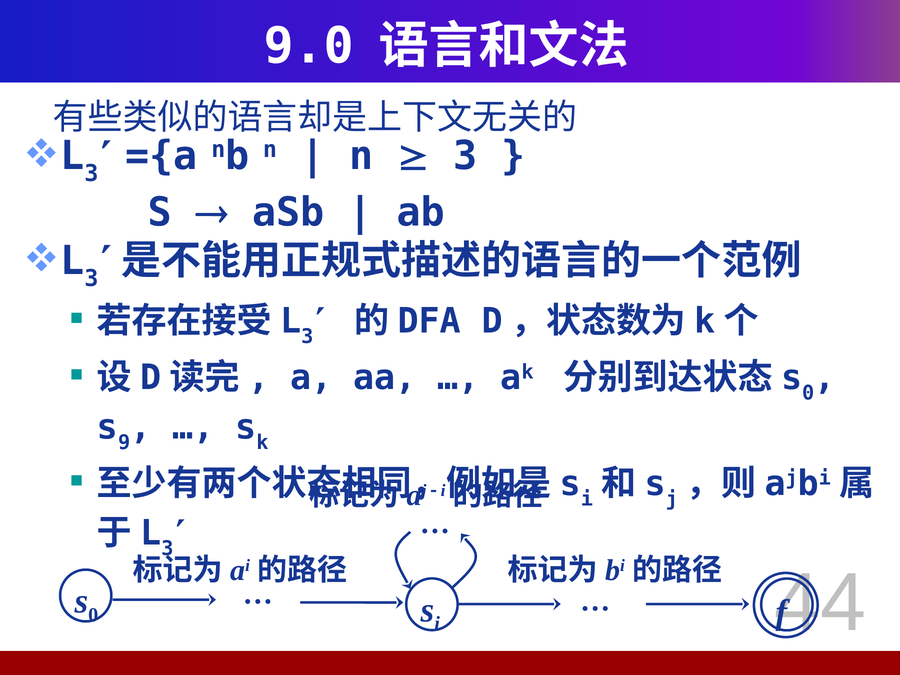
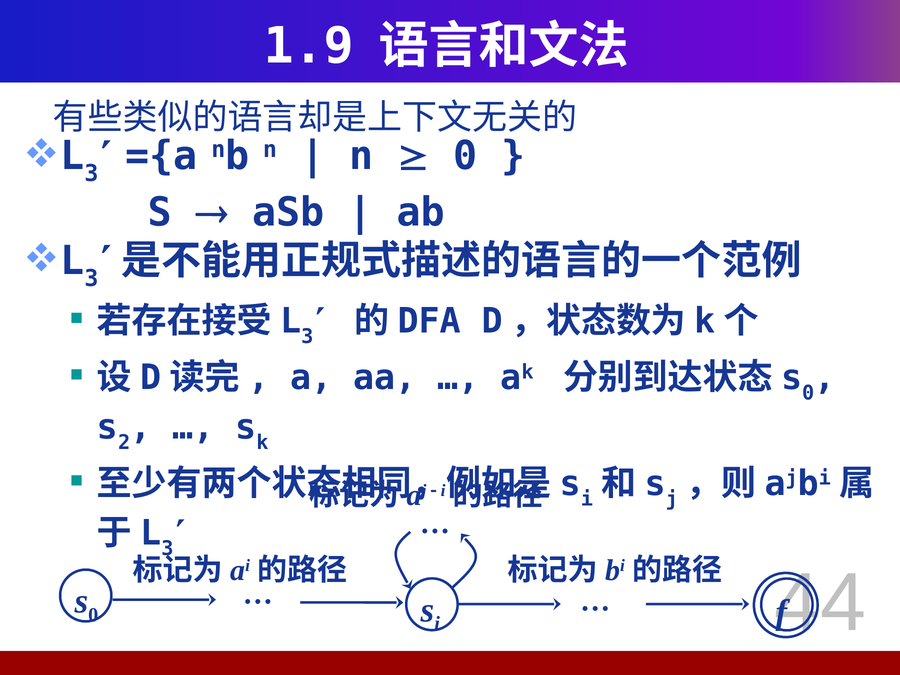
9.0: 9.0 -> 1.9
3 at (465, 156): 3 -> 0
9: 9 -> 2
